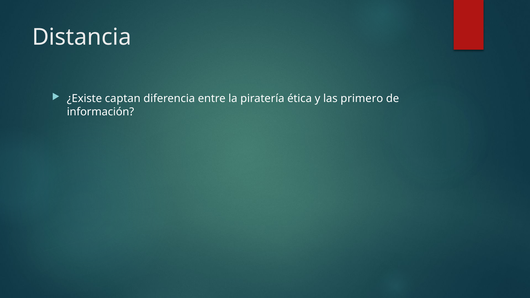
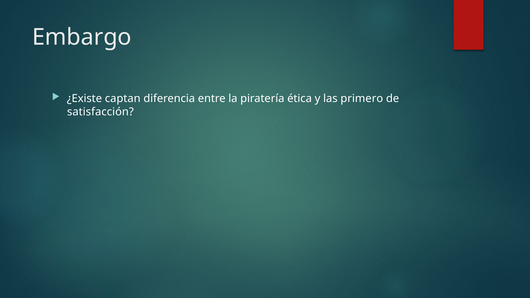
Distancia: Distancia -> Embargo
información: información -> satisfacción
